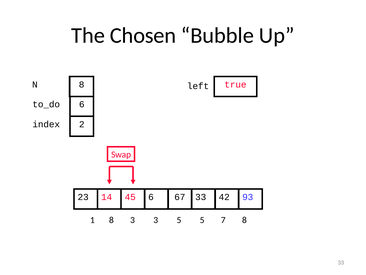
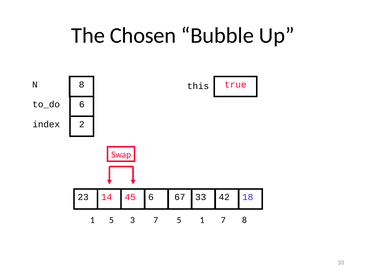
left: left -> this
93: 93 -> 18
1 8: 8 -> 5
3 3: 3 -> 7
5 5: 5 -> 1
